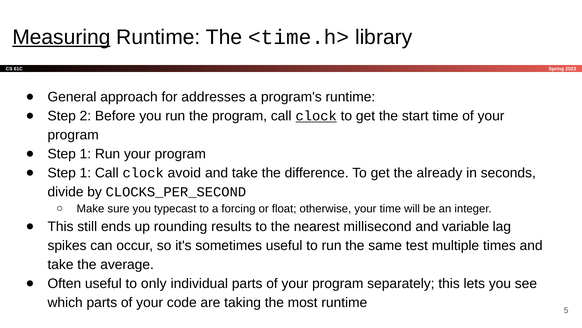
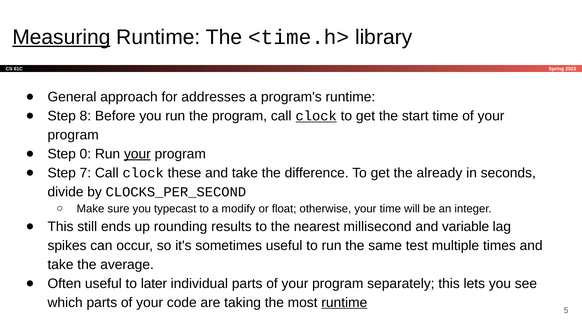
2: 2 -> 8
1 at (85, 154): 1 -> 0
your at (137, 154) underline: none -> present
1 at (85, 173): 1 -> 7
avoid: avoid -> these
forcing: forcing -> modify
only: only -> later
runtime at (344, 302) underline: none -> present
